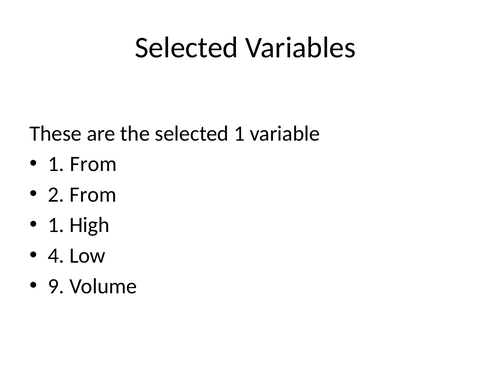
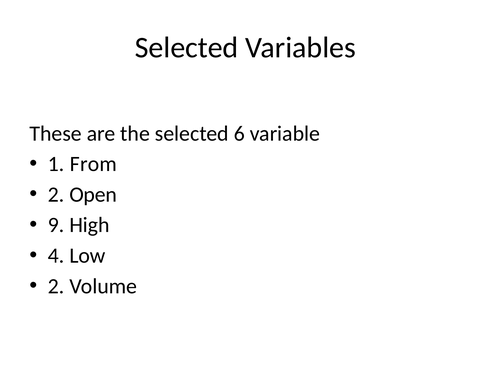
selected 1: 1 -> 6
2 From: From -> Open
1 at (56, 225): 1 -> 9
9 at (56, 286): 9 -> 2
